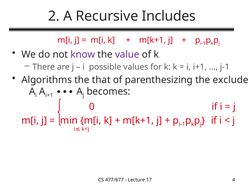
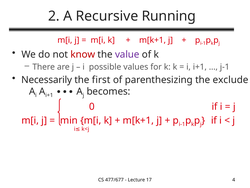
Includes: Includes -> Running
know colour: purple -> red
Algorithms: Algorithms -> Necessarily
that: that -> first
